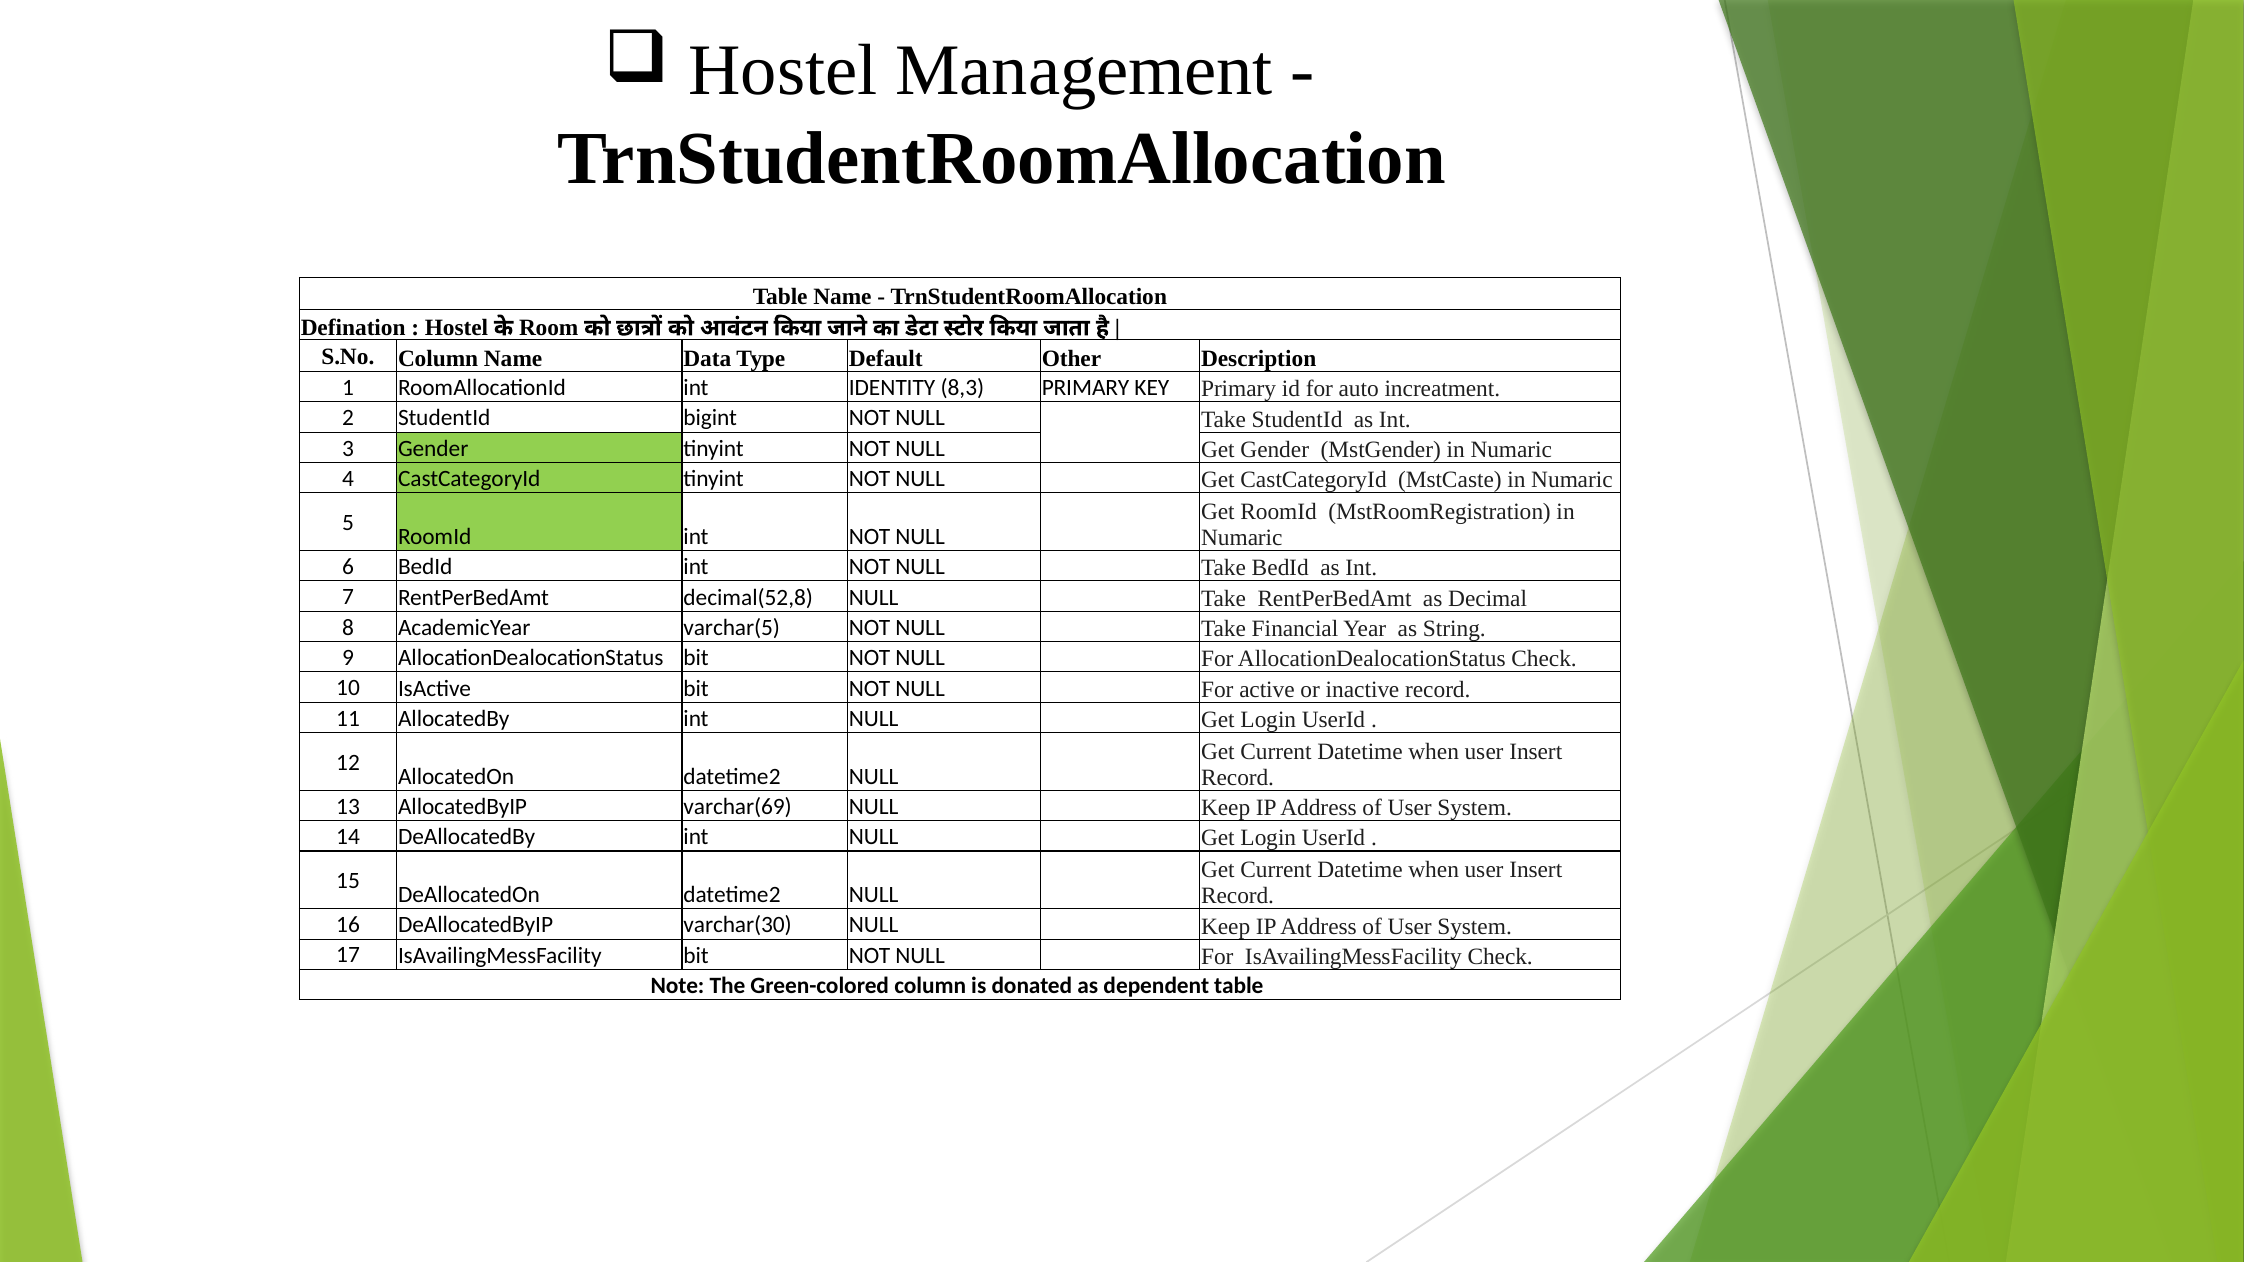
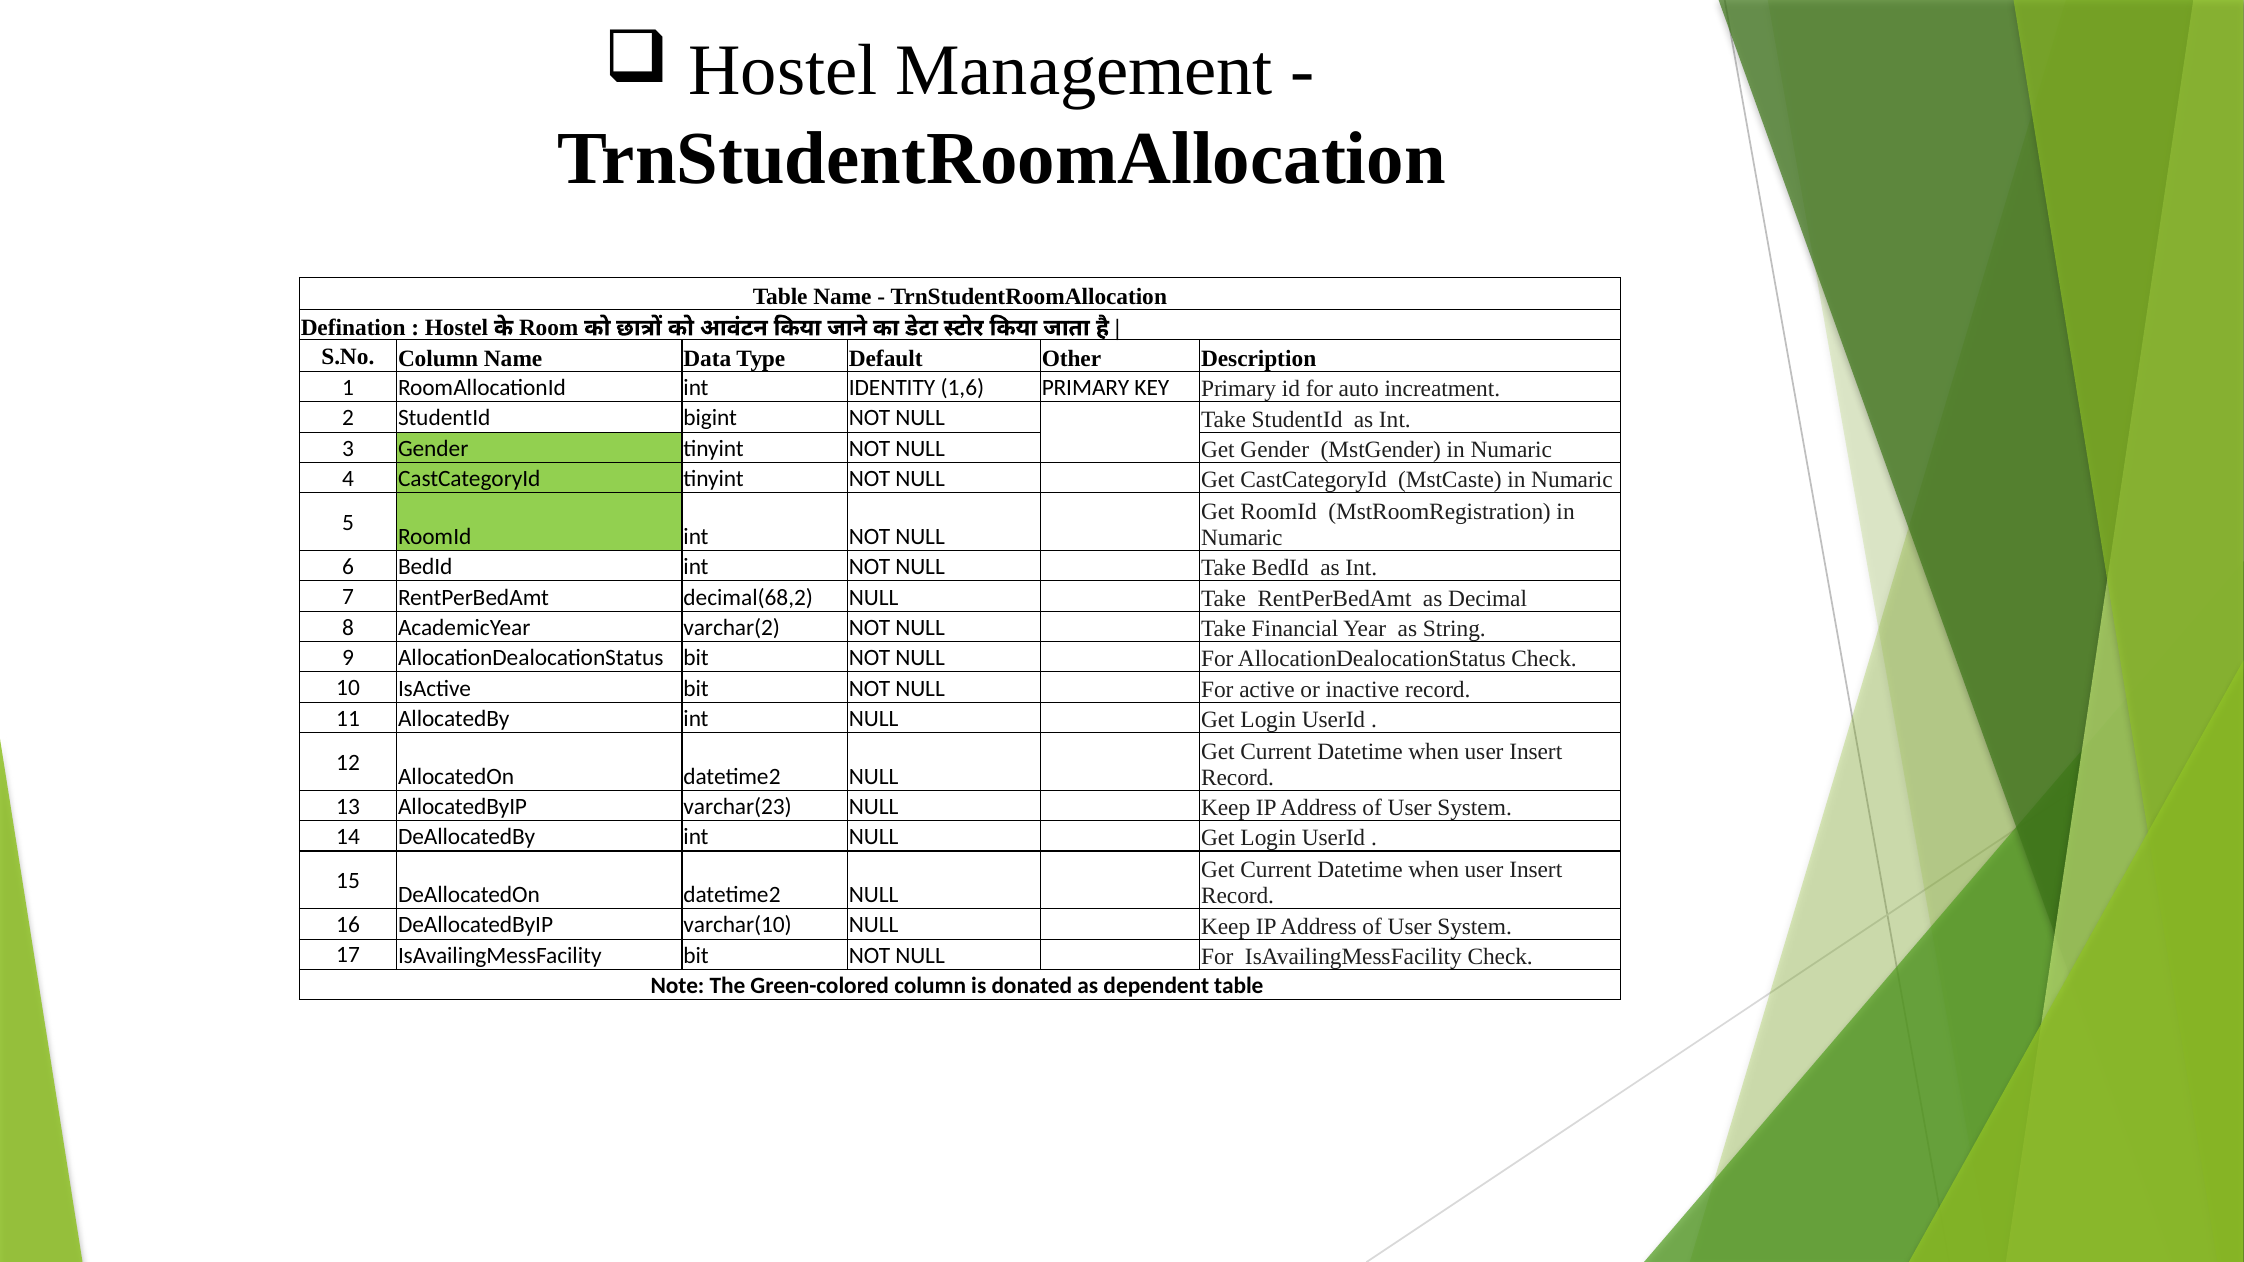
8,3: 8,3 -> 1,6
decimal(52,8: decimal(52,8 -> decimal(68,2
varchar(5: varchar(5 -> varchar(2
varchar(69: varchar(69 -> varchar(23
varchar(30: varchar(30 -> varchar(10
